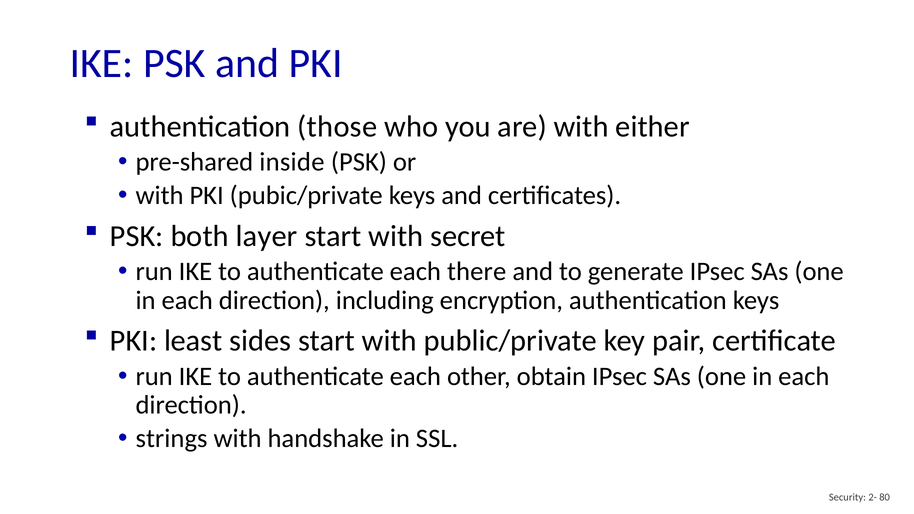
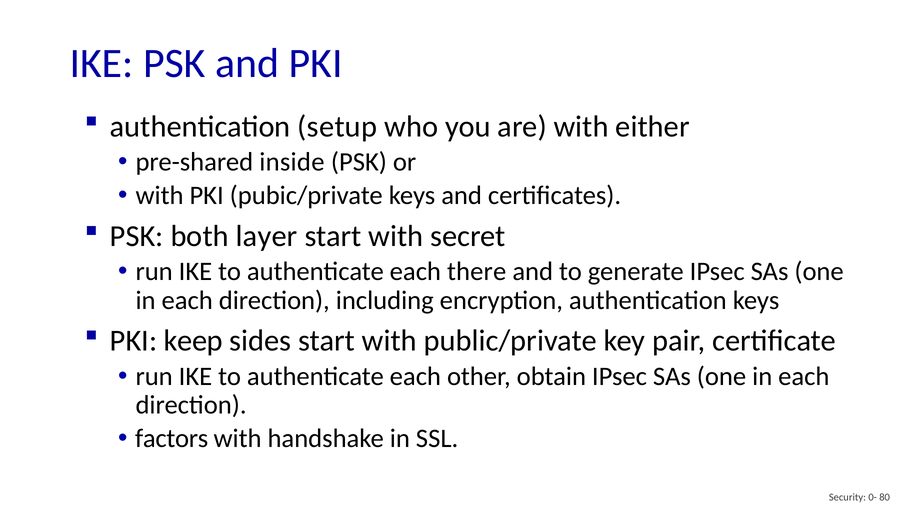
those: those -> setup
least: least -> keep
strings: strings -> factors
2-: 2- -> 0-
